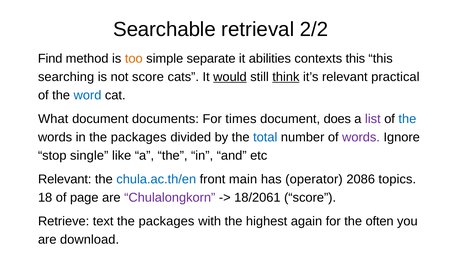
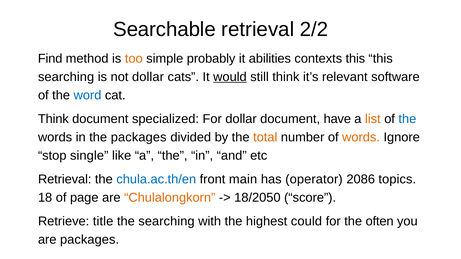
separate: separate -> probably
not score: score -> dollar
think at (286, 77) underline: present -> none
practical: practical -> software
What at (53, 119): What -> Think
documents: documents -> specialized
For times: times -> dollar
does: does -> have
list colour: purple -> orange
total colour: blue -> orange
words at (361, 137) colour: purple -> orange
Relevant at (65, 180): Relevant -> Retrieval
Chulalongkorn colour: purple -> orange
18/2061: 18/2061 -> 18/2050
text: text -> title
packages at (166, 222): packages -> searching
again: again -> could
are download: download -> packages
